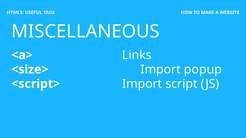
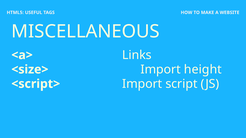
popup: popup -> height
